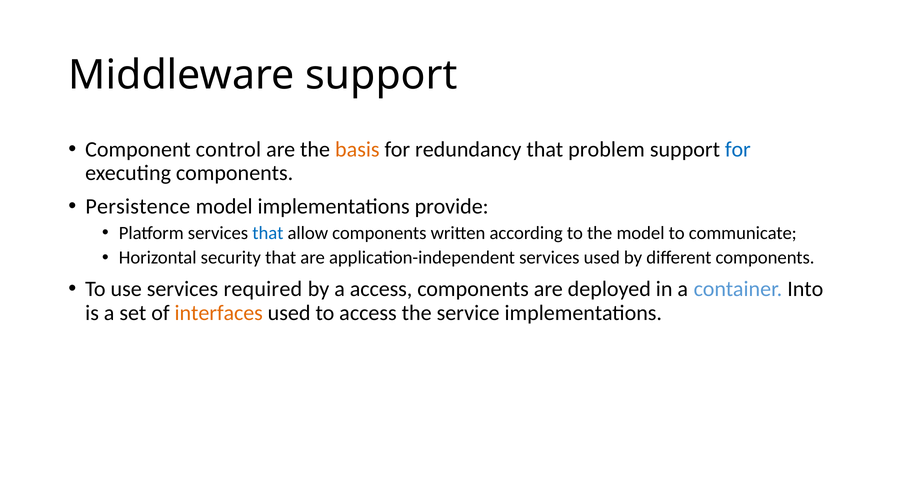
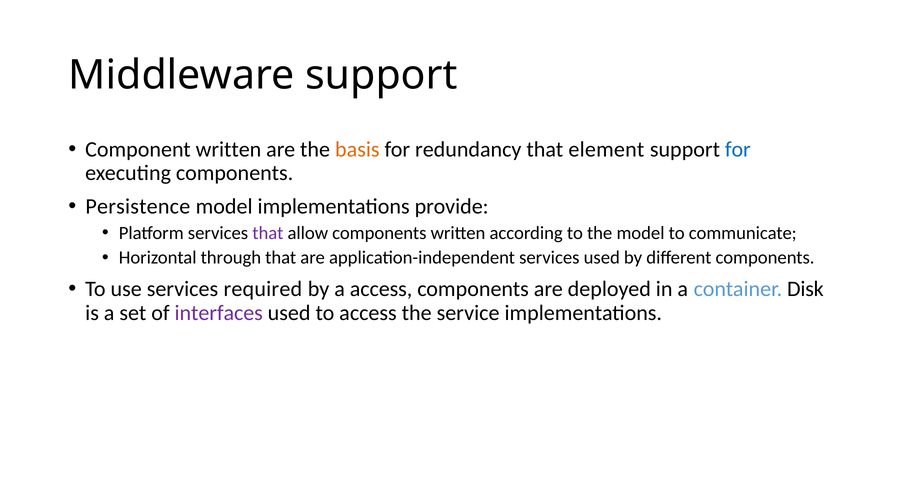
Component control: control -> written
problem: problem -> element
that at (268, 233) colour: blue -> purple
security: security -> through
Into: Into -> Disk
interfaces colour: orange -> purple
